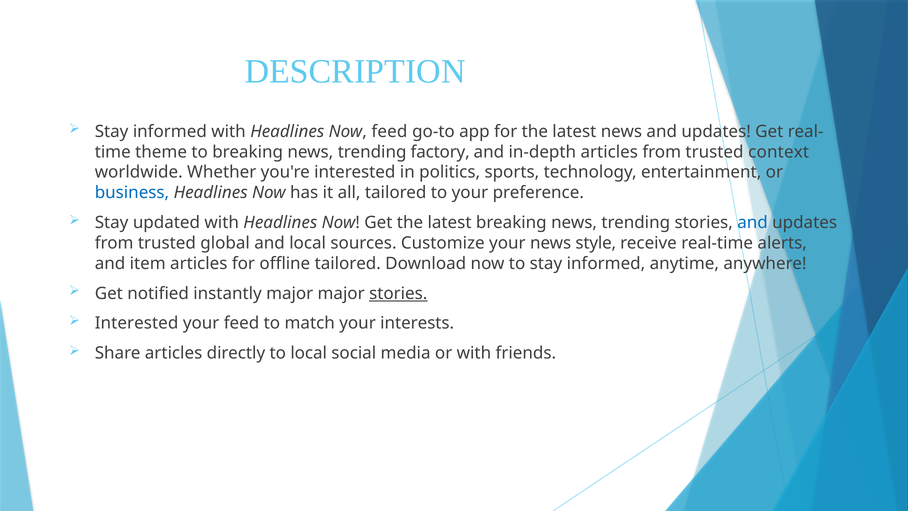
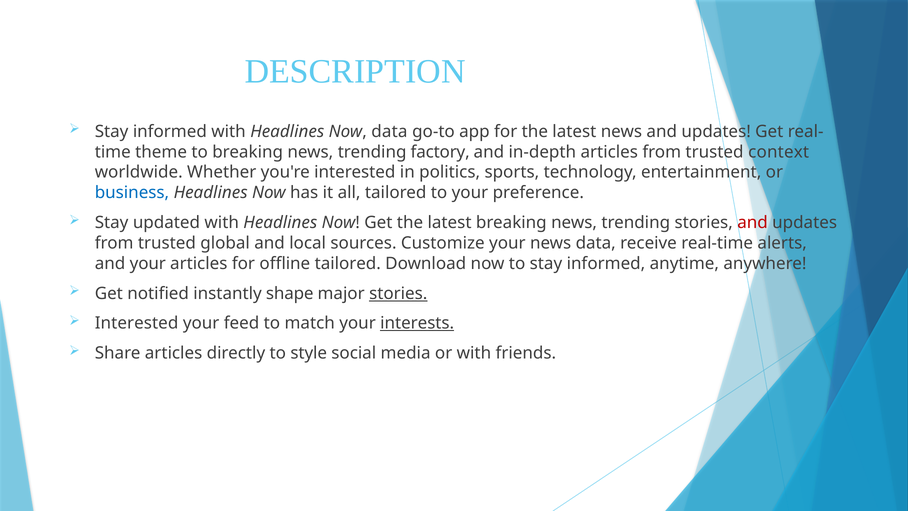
Now feed: feed -> data
and at (753, 223) colour: blue -> red
news style: style -> data
and item: item -> your
instantly major: major -> shape
interests underline: none -> present
to local: local -> style
